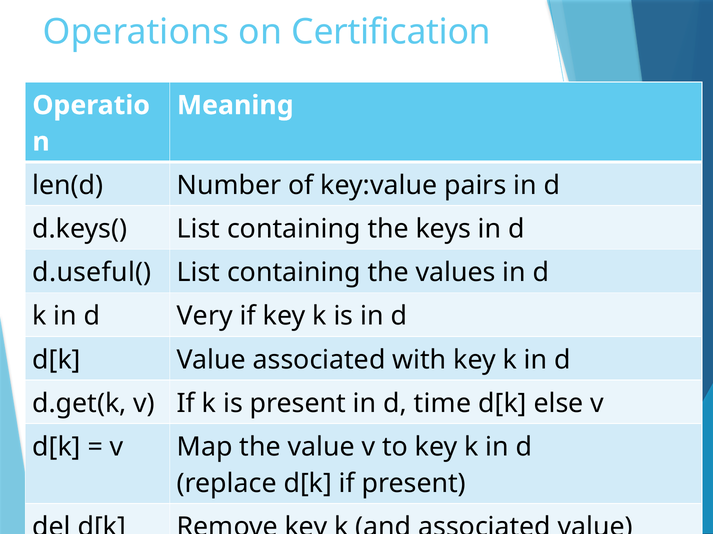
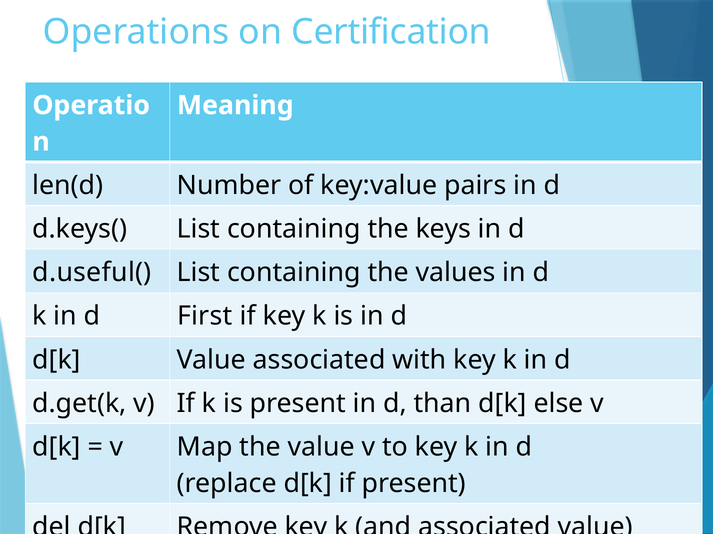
Very: Very -> First
time: time -> than
